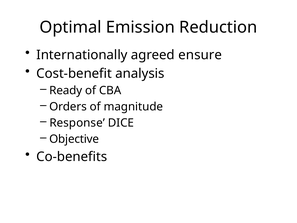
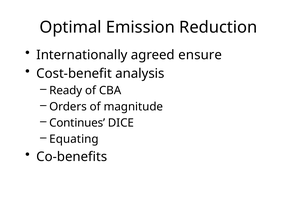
Response: Response -> Continues
Objective: Objective -> Equating
